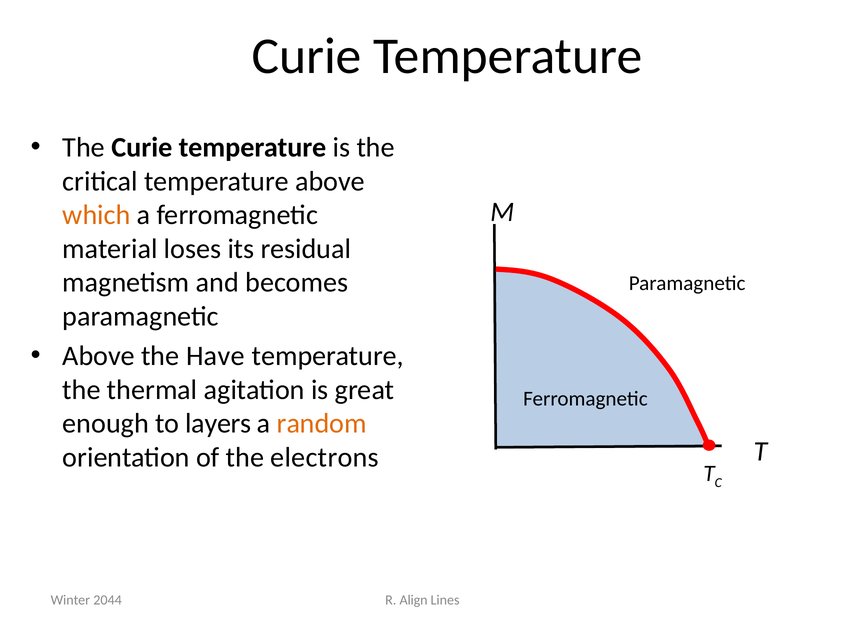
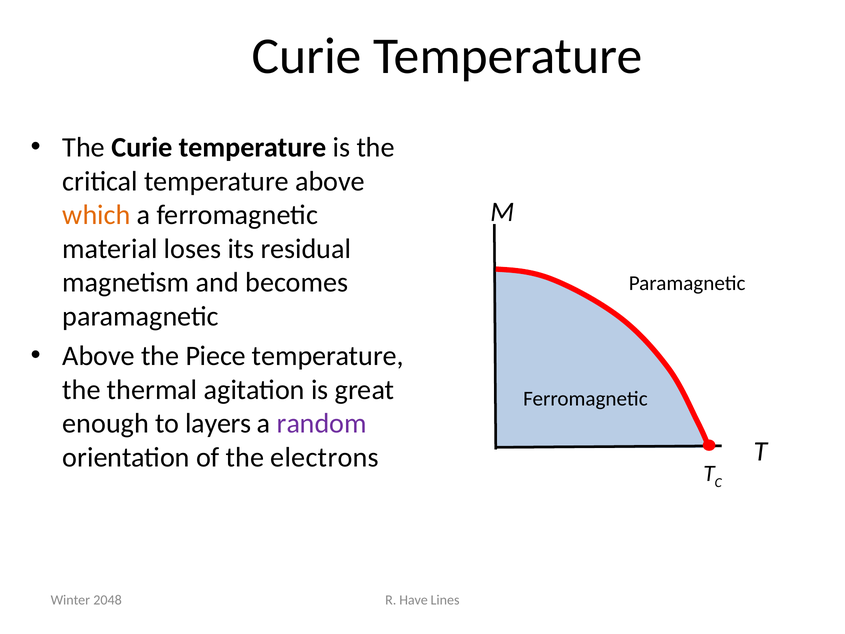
Have: Have -> Piece
random colour: orange -> purple
Align: Align -> Have
2044: 2044 -> 2048
